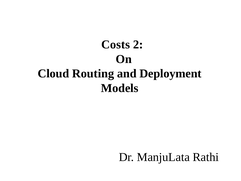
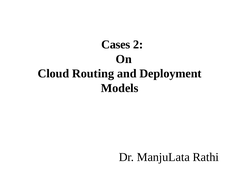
Costs: Costs -> Cases
